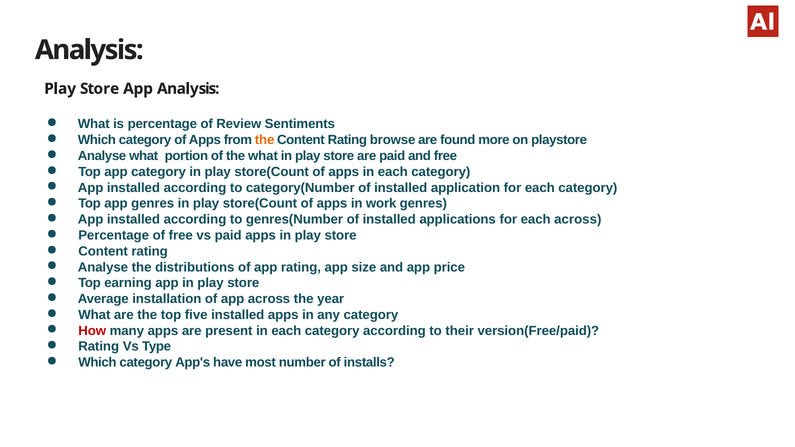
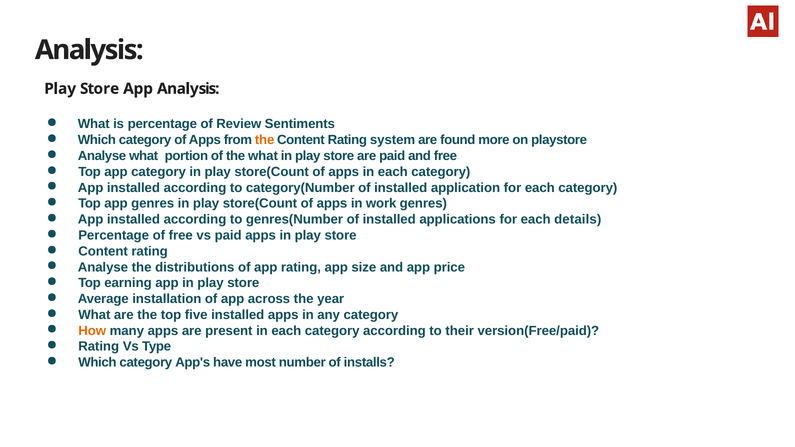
browse: browse -> system
each across: across -> details
How colour: red -> orange
